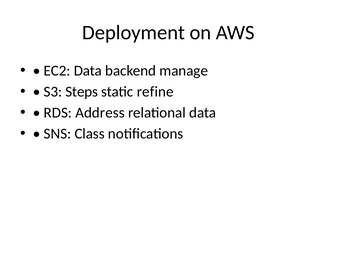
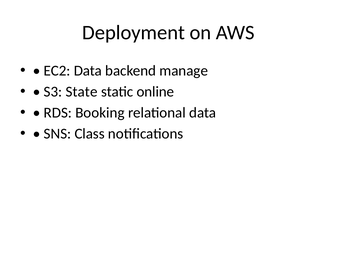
Steps: Steps -> State
refine: refine -> online
Address: Address -> Booking
